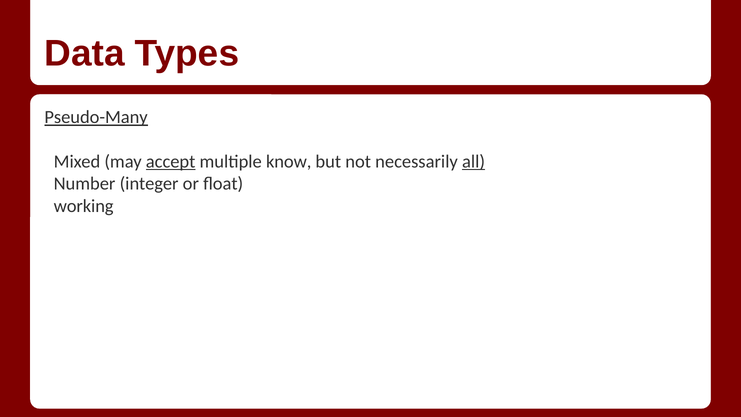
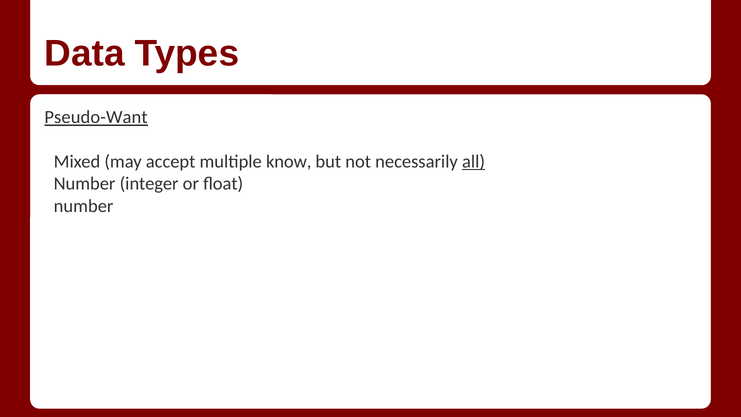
Pseudo-Many: Pseudo-Many -> Pseudo-Want
accept underline: present -> none
working at (84, 206): working -> number
